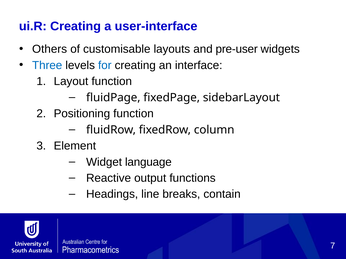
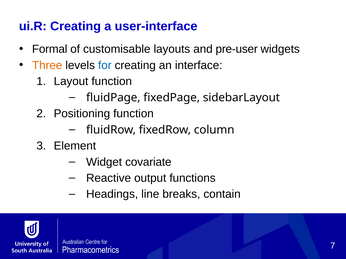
Others: Others -> Formal
Three colour: blue -> orange
language: language -> covariate
